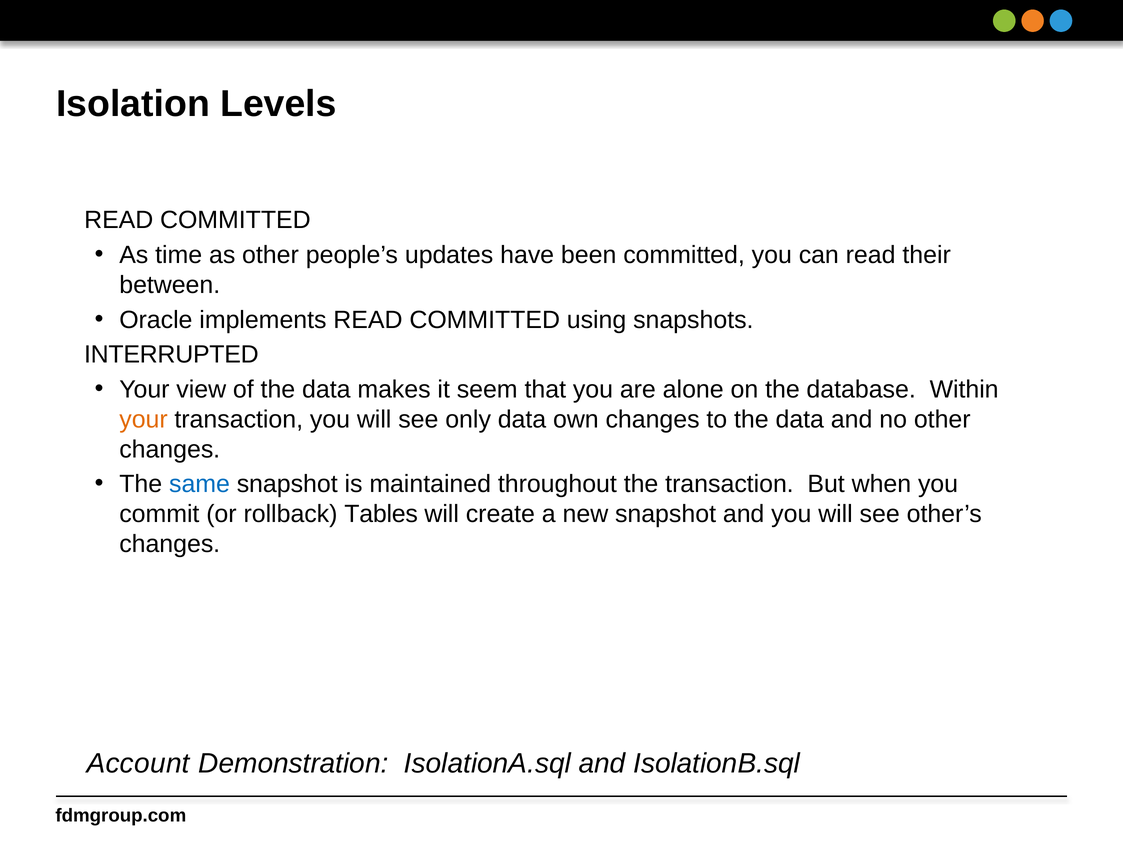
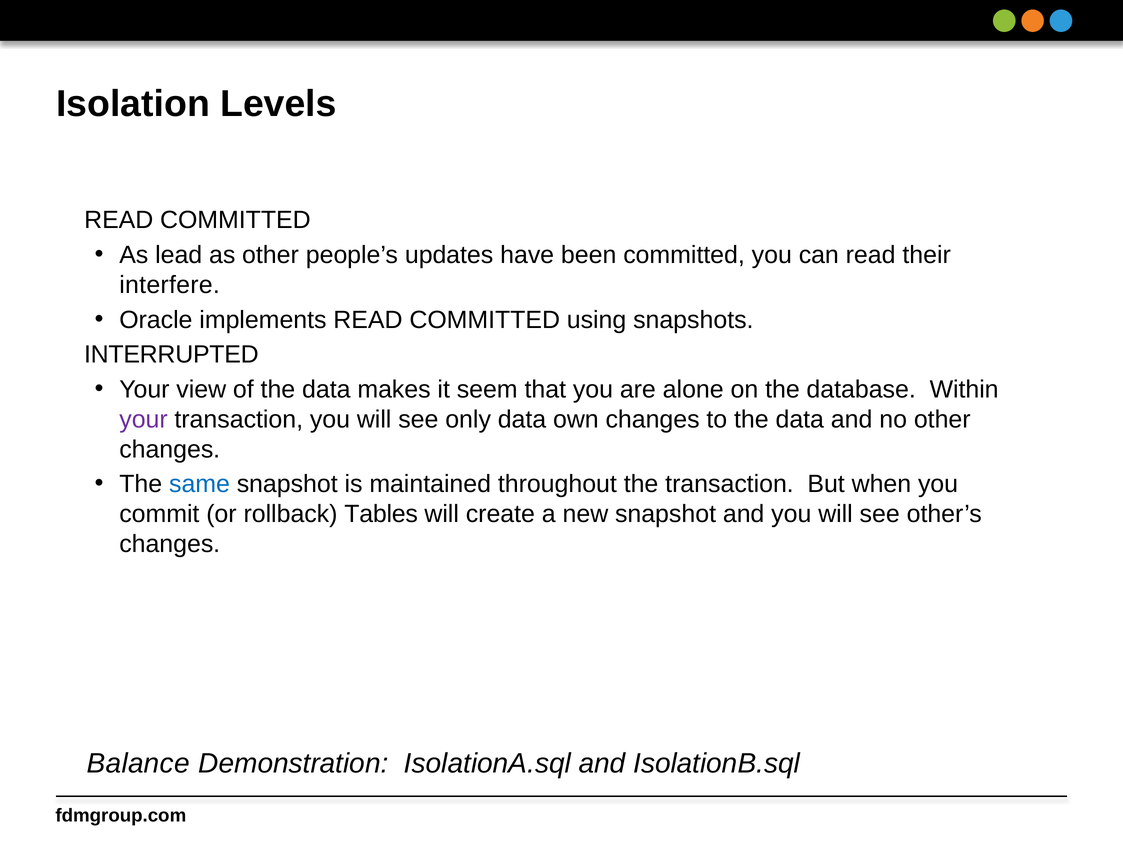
time: time -> lead
between: between -> interfere
your at (144, 420) colour: orange -> purple
Account: Account -> Balance
